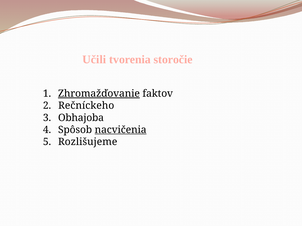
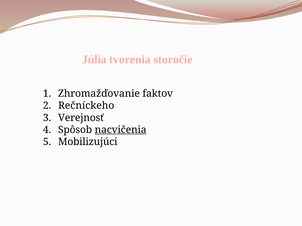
Učili: Učili -> Júlia
Zhromažďovanie underline: present -> none
Obhajoba: Obhajoba -> Verejnosť
Rozlišujeme: Rozlišujeme -> Mobilizujúci
